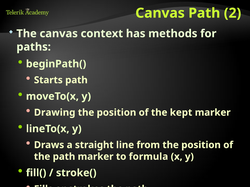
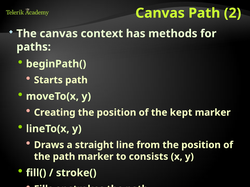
Drawing: Drawing -> Creating
formula: formula -> consists
